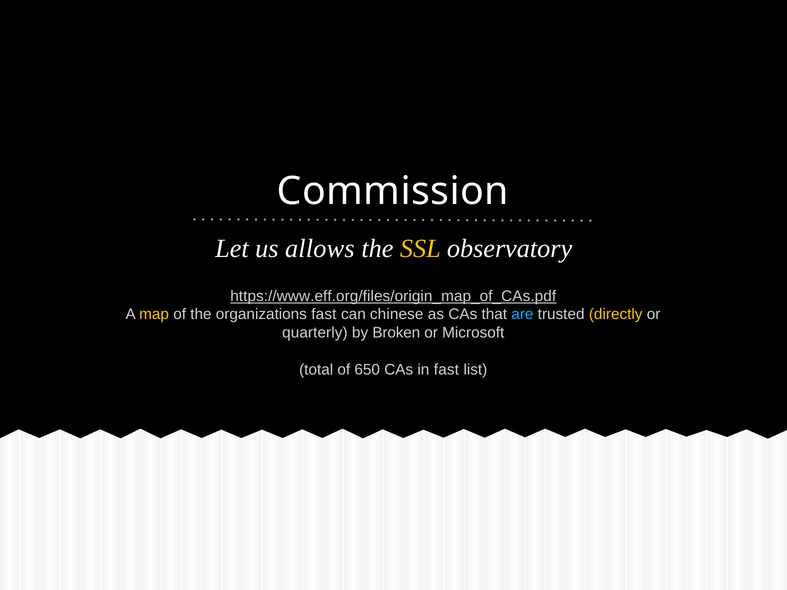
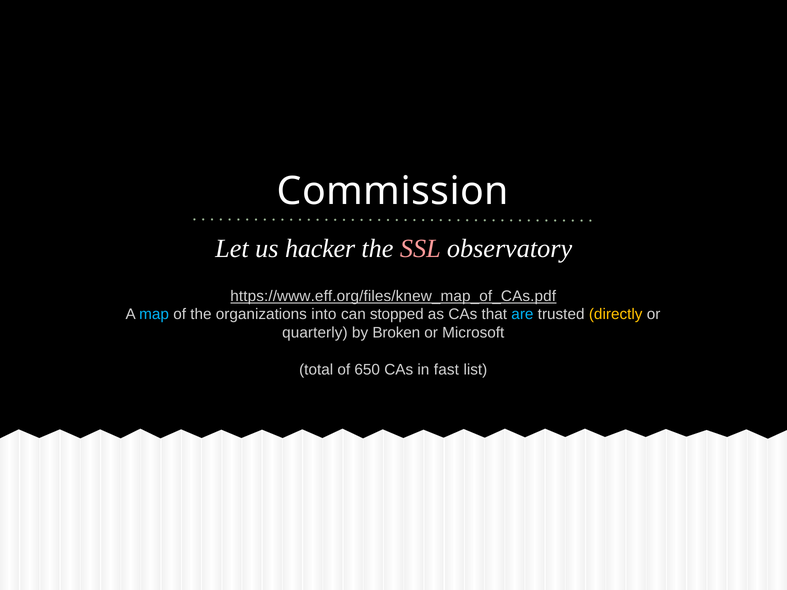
allows: allows -> hacker
SSL colour: yellow -> pink
https://www.eff.org/files/origin_map_of_CAs.pdf: https://www.eff.org/files/origin_map_of_CAs.pdf -> https://www.eff.org/files/knew_map_of_CAs.pdf
map colour: yellow -> light blue
organizations fast: fast -> into
chinese: chinese -> stopped
